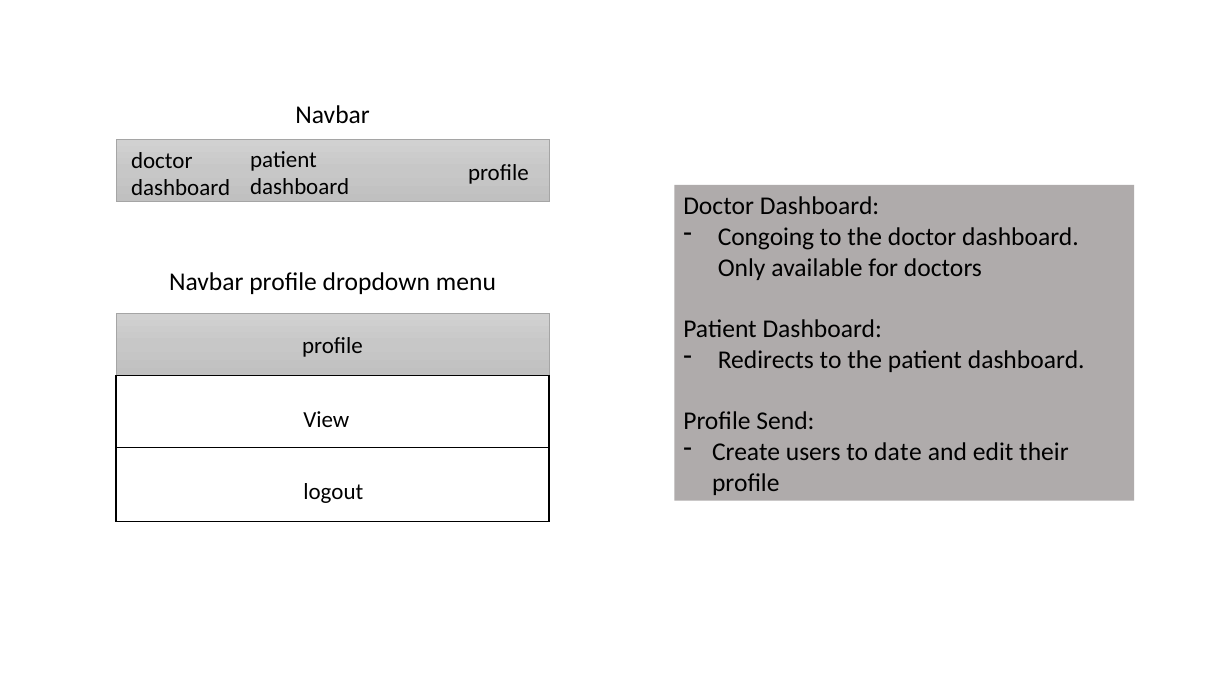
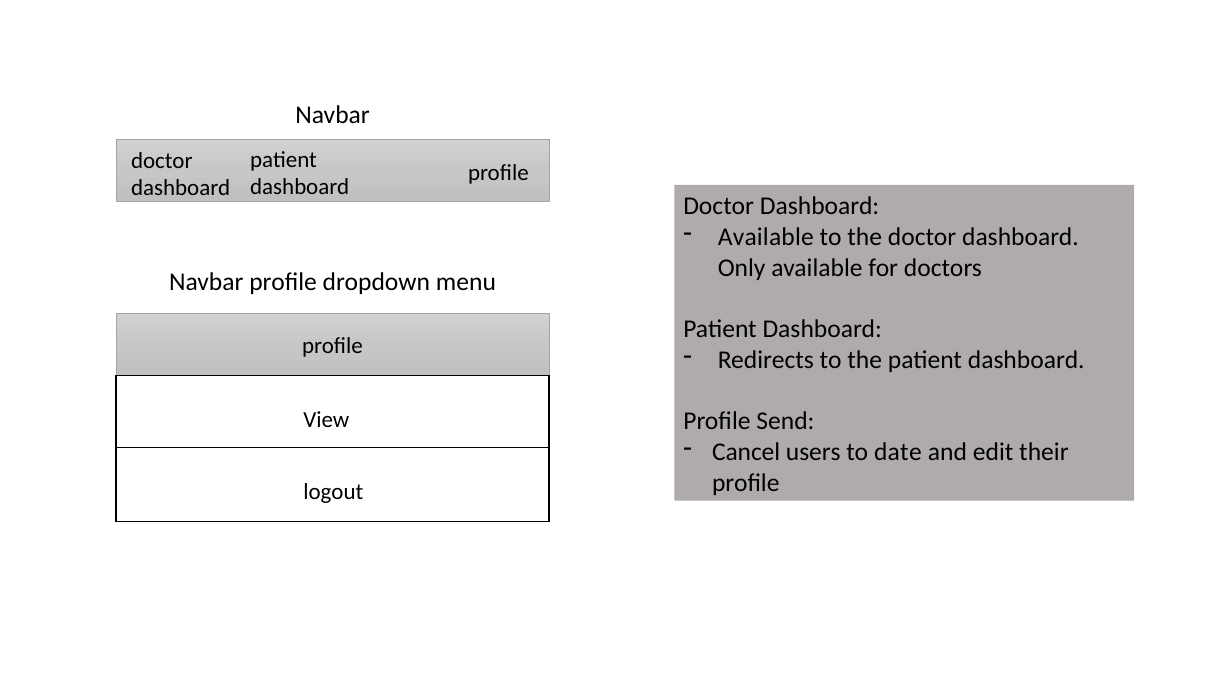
Congoing at (766, 237): Congoing -> Available
Create: Create -> Cancel
